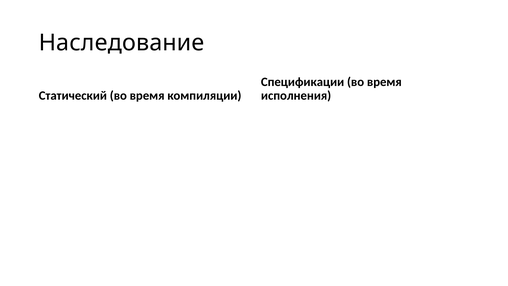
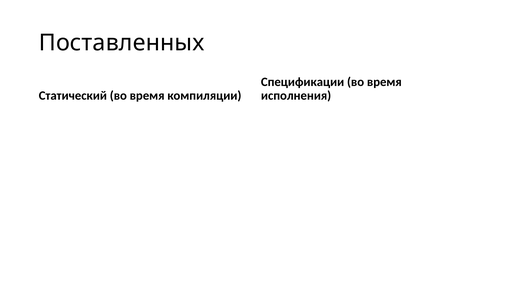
Наследование: Наследование -> Поставленных
